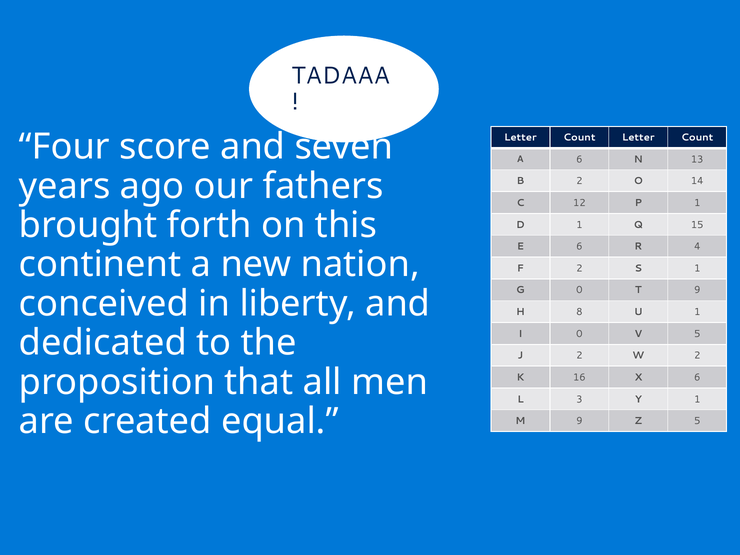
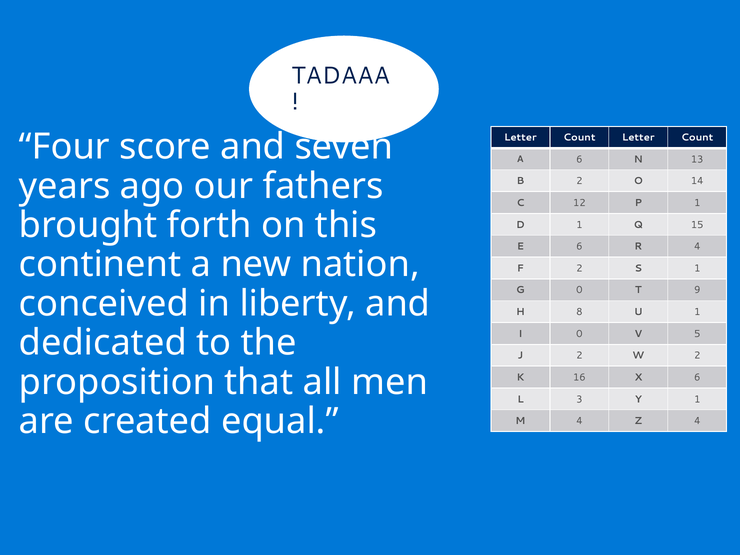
M 9: 9 -> 4
Z 5: 5 -> 4
